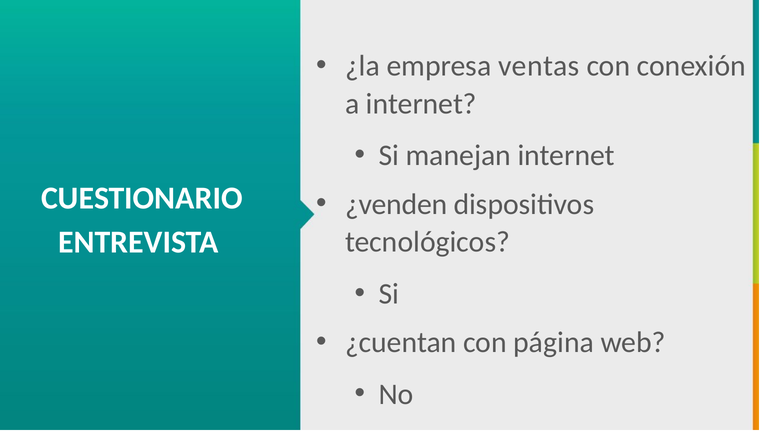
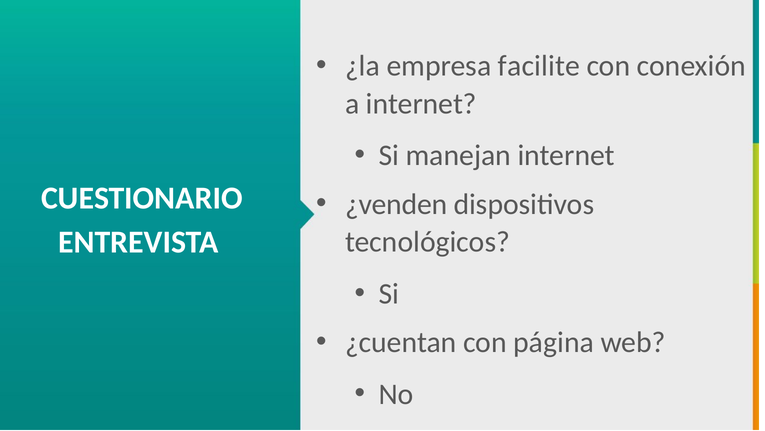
ventas: ventas -> facilite
